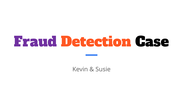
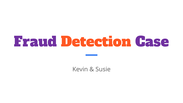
Case colour: black -> purple
